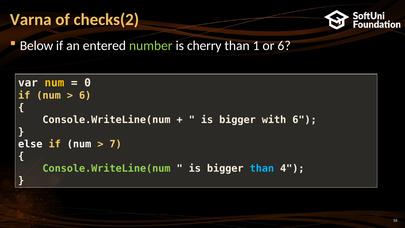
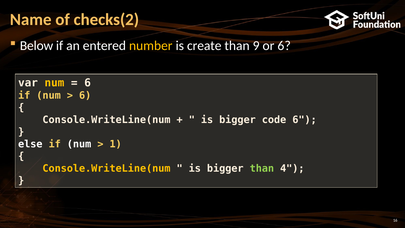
Varna: Varna -> Name
number colour: light green -> yellow
cherry: cherry -> create
1: 1 -> 9
0 at (88, 83): 0 -> 6
with: with -> code
7: 7 -> 1
Console.WriteLine(num at (106, 168) colour: light green -> yellow
than at (262, 168) colour: light blue -> light green
